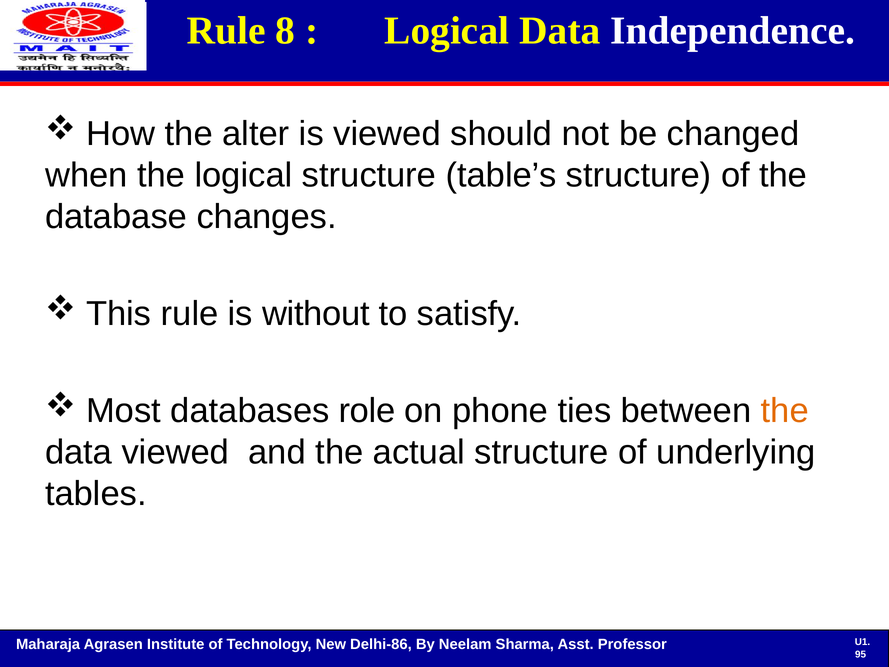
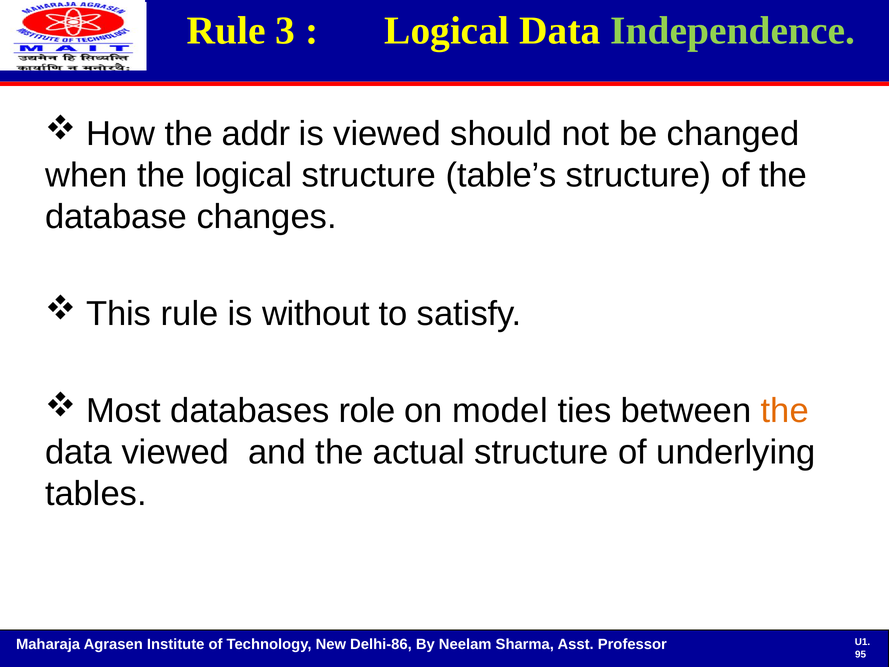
8: 8 -> 3
Independence colour: white -> light green
alter: alter -> addr
phone: phone -> model
